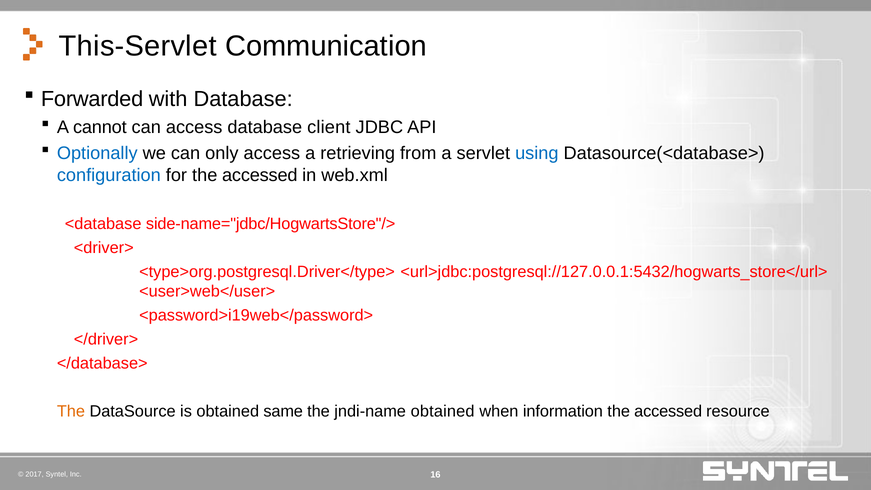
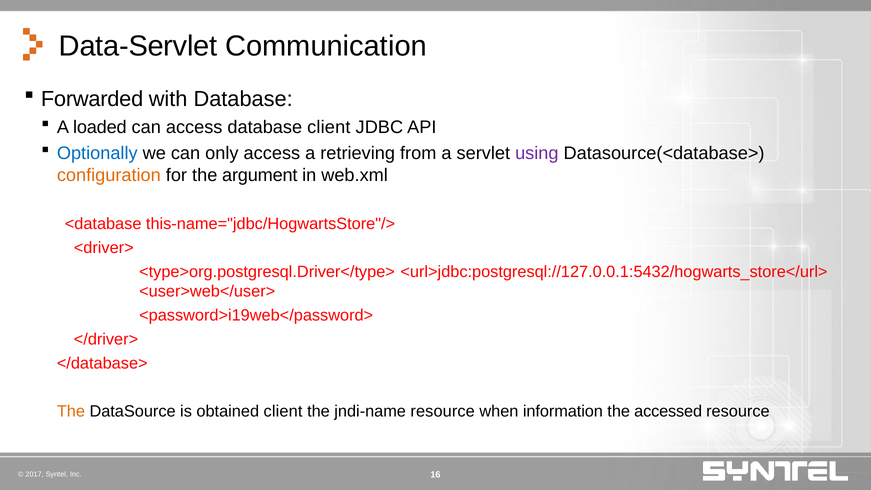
This-Servlet: This-Servlet -> Data-Servlet
cannot: cannot -> loaded
using colour: blue -> purple
configuration colour: blue -> orange
for the accessed: accessed -> argument
side-name="jdbc/HogwartsStore"/>: side-name="jdbc/HogwartsStore"/> -> this-name="jdbc/HogwartsStore"/>
obtained same: same -> client
jndi-name obtained: obtained -> resource
